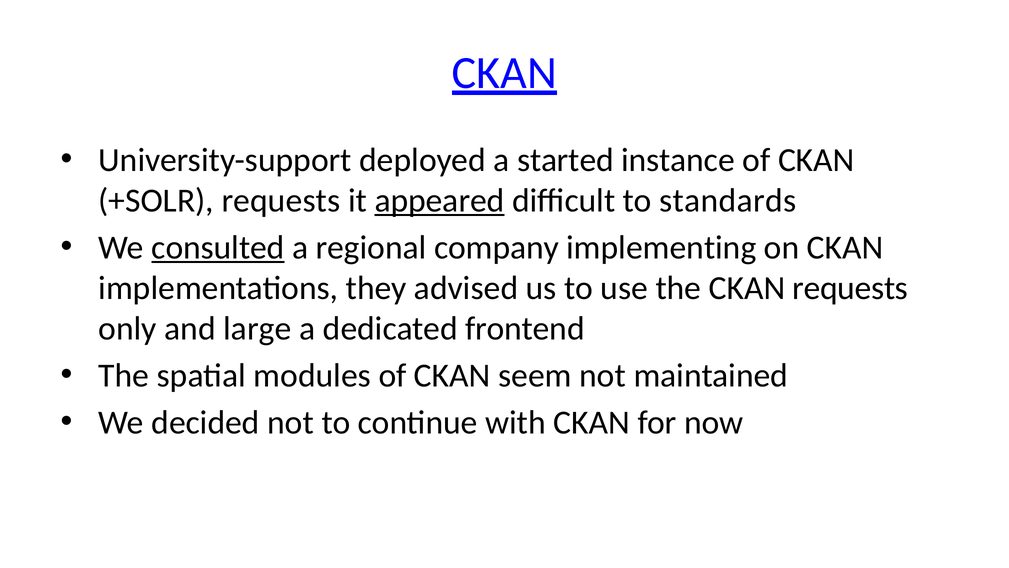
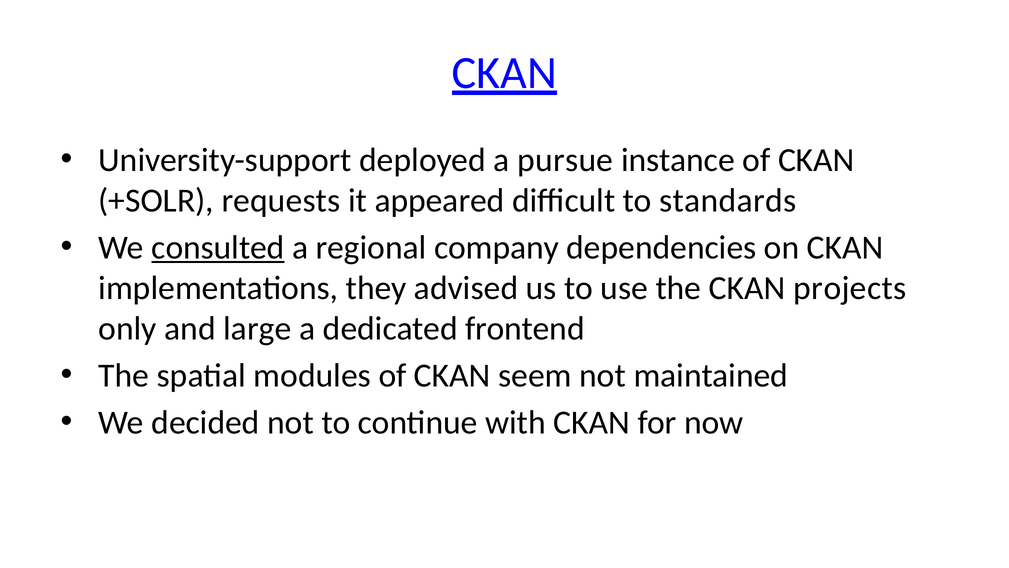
started: started -> pursue
appeared underline: present -> none
implementing: implementing -> dependencies
CKAN requests: requests -> projects
